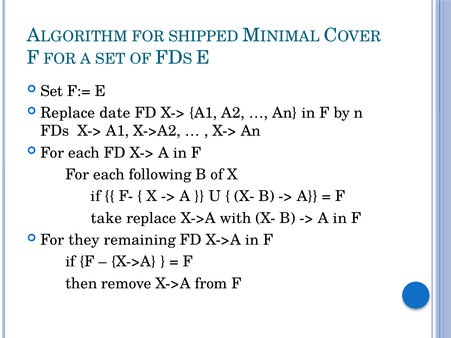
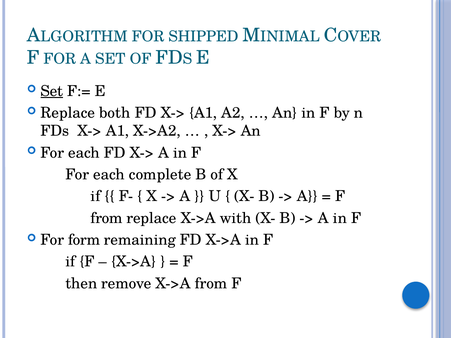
Set at (52, 91) underline: none -> present
date: date -> both
following: following -> complete
take at (106, 218): take -> from
they: they -> form
